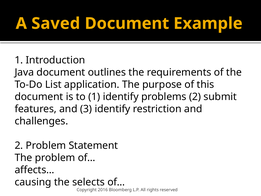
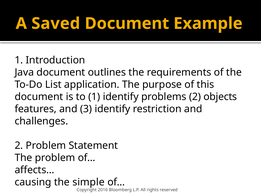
submit: submit -> objects
selects: selects -> simple
